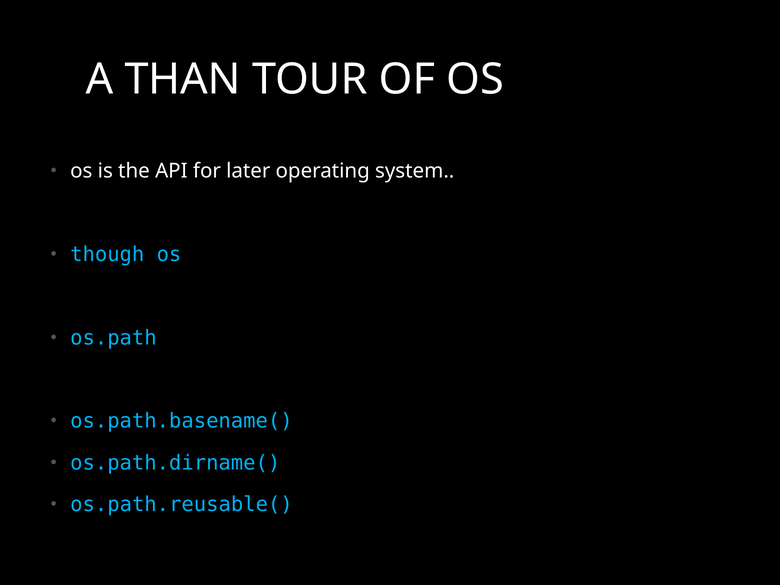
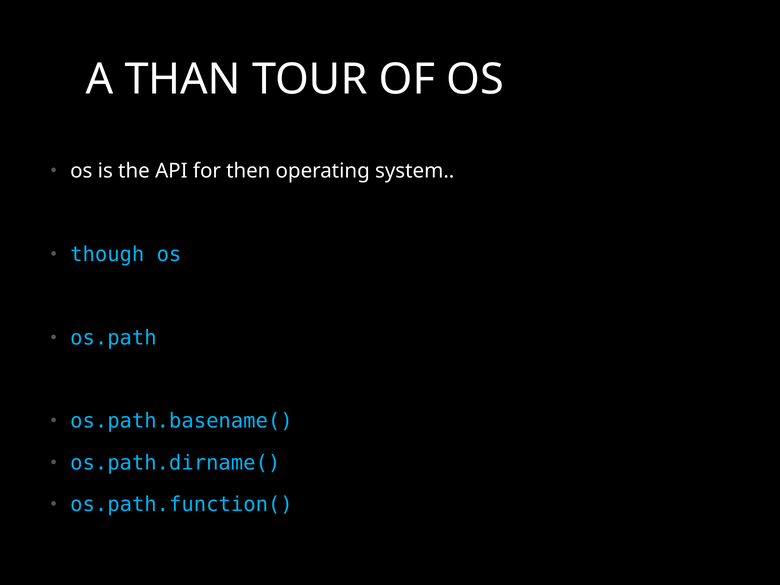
later: later -> then
os.path.reusable(: os.path.reusable( -> os.path.function(
